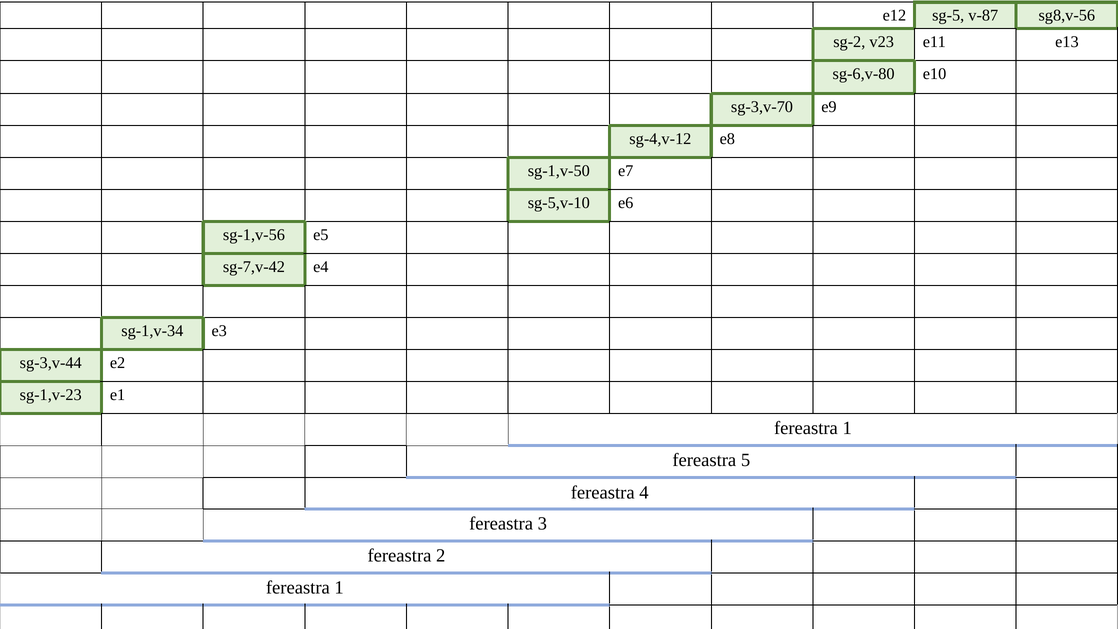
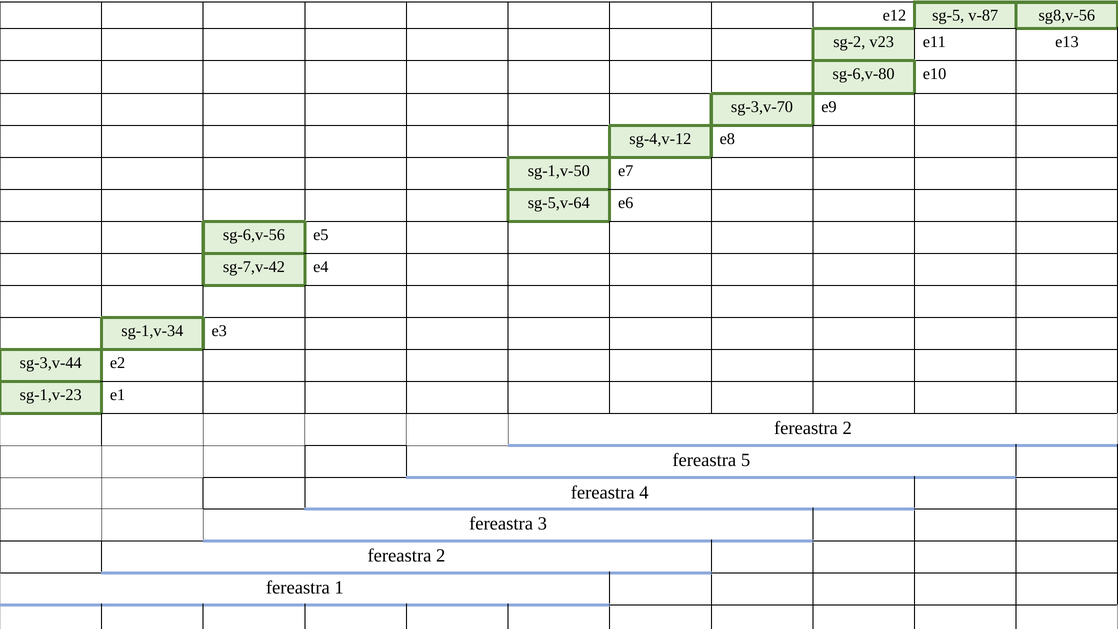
sg-5,v-10: sg-5,v-10 -> sg-5,v-64
sg-1,v-56: sg-1,v-56 -> sg-6,v-56
1 at (847, 428): 1 -> 2
